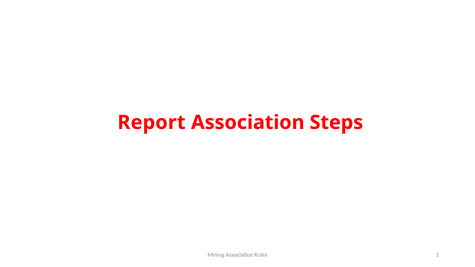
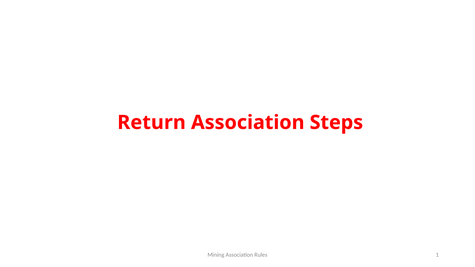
Report: Report -> Return
